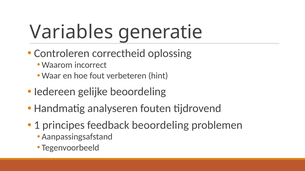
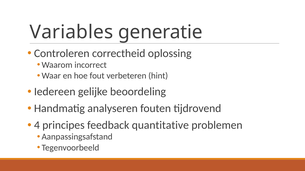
1: 1 -> 4
feedback beoordeling: beoordeling -> quantitative
